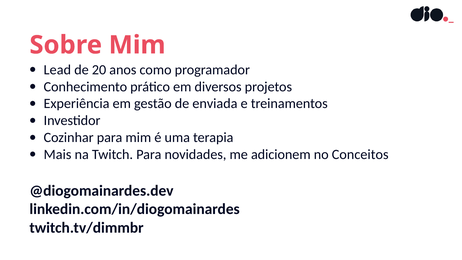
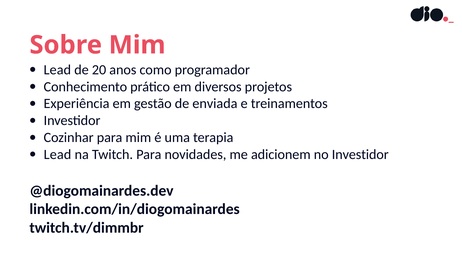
Mais at (58, 154): Mais -> Lead
no Conceitos: Conceitos -> Investidor
